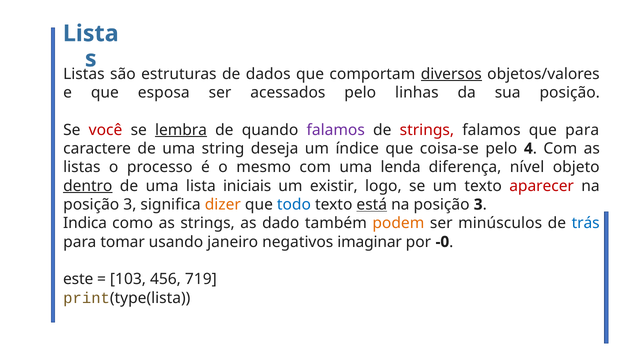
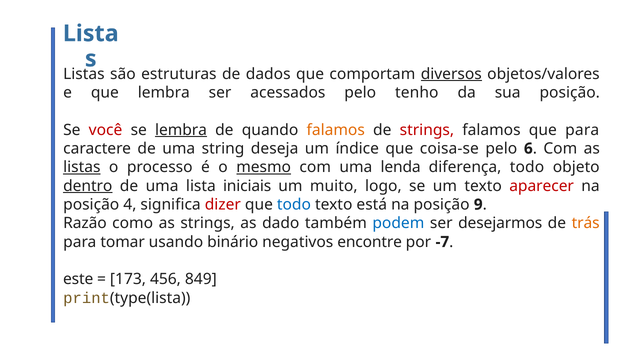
que esposa: esposa -> lembra
linhas: linhas -> tenho
falamos at (336, 130) colour: purple -> orange
4: 4 -> 6
listas at (82, 167) underline: none -> present
mesmo underline: none -> present
diferença nível: nível -> todo
existir: existir -> muito
3 at (130, 205): 3 -> 4
dizer colour: orange -> red
está underline: present -> none
3 at (478, 205): 3 -> 9
Indica: Indica -> Razão
podem colour: orange -> blue
minúsculos: minúsculos -> desejarmos
trás colour: blue -> orange
janeiro: janeiro -> binário
imaginar: imaginar -> encontre
-0: -0 -> -7
103: 103 -> 173
719: 719 -> 849
